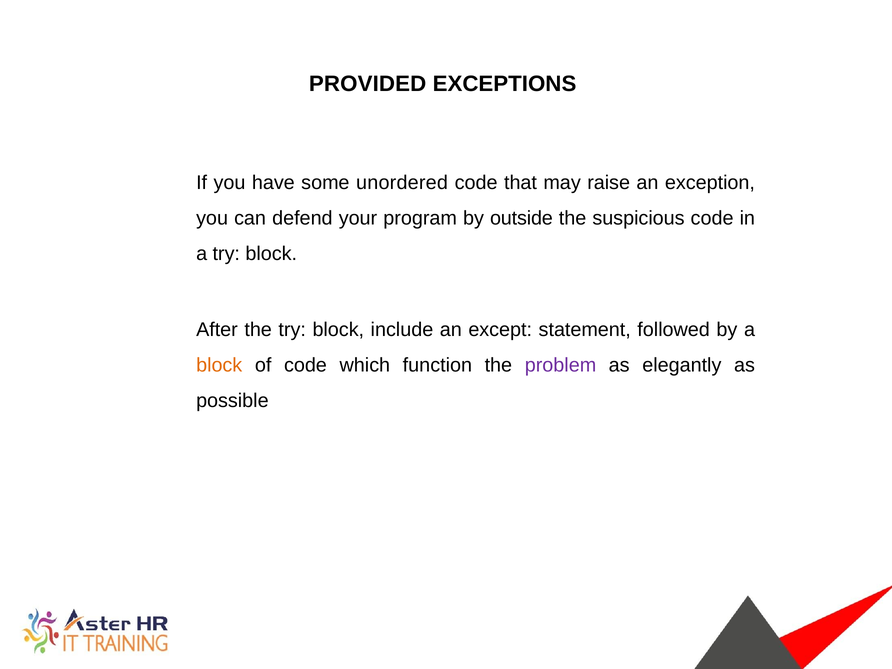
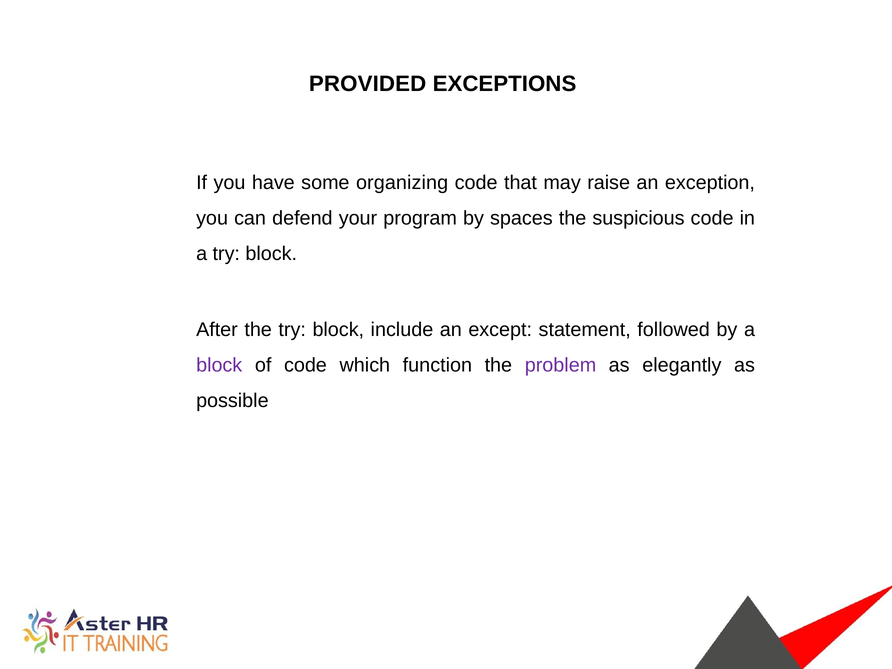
unordered: unordered -> organizing
outside: outside -> spaces
block at (219, 365) colour: orange -> purple
